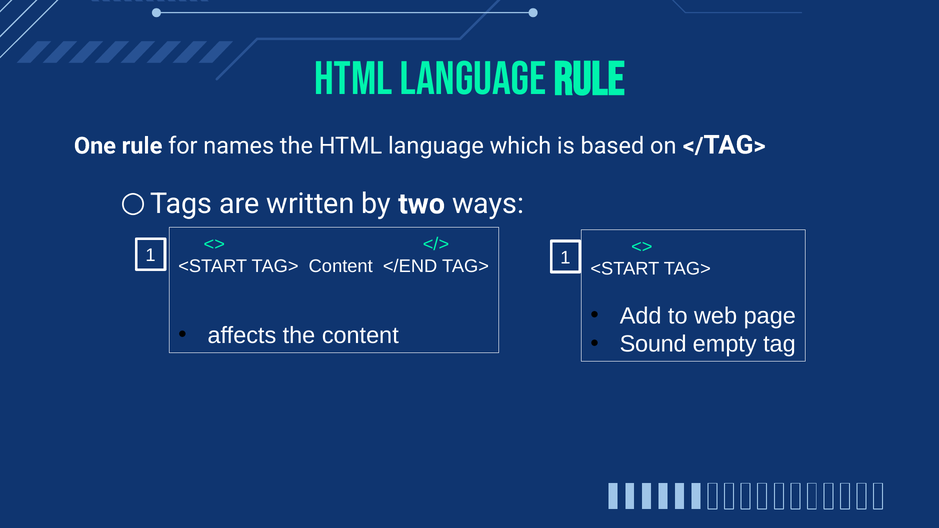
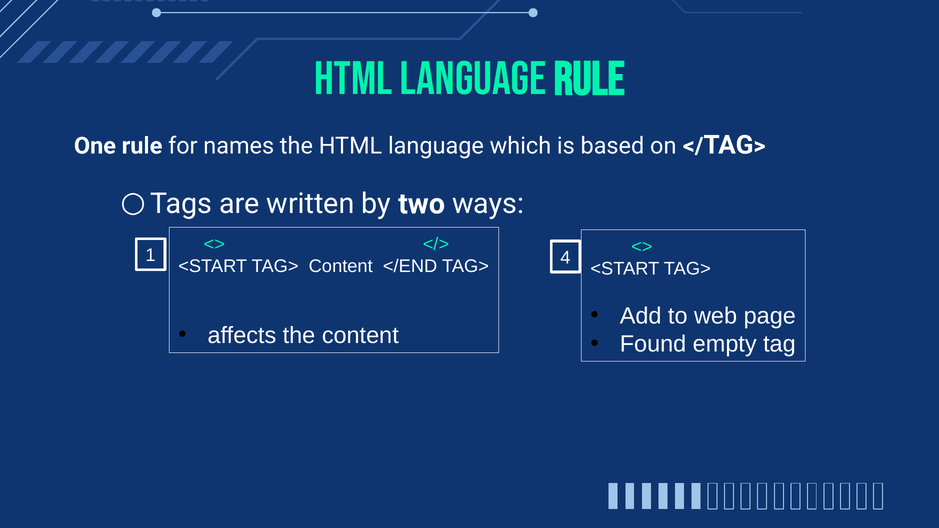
1 1: 1 -> 4
Sound: Sound -> Found
